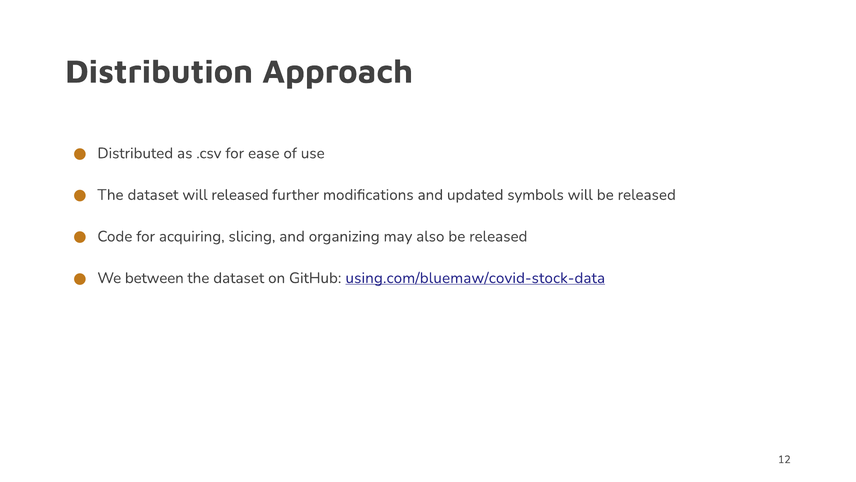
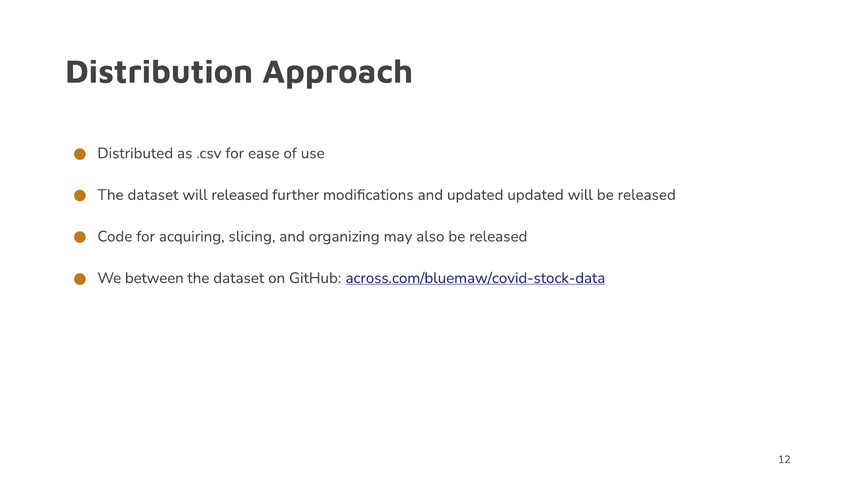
updated symbols: symbols -> updated
using.com/bluemaw/covid-stock-data: using.com/bluemaw/covid-stock-data -> across.com/bluemaw/covid-stock-data
